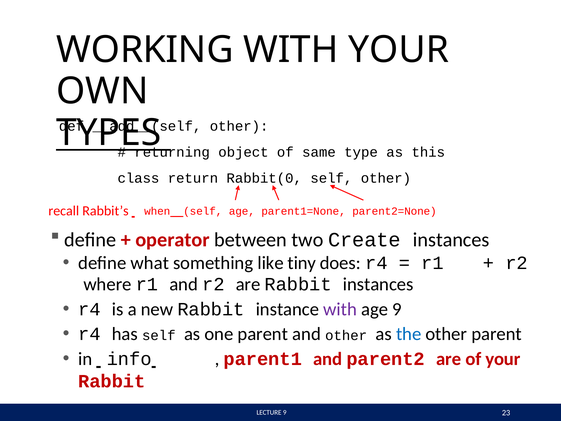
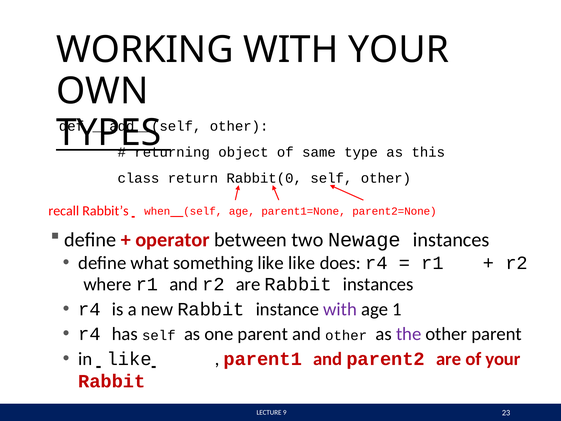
Create: Create -> Newage
like tiny: tiny -> like
age 9: 9 -> 1
the colour: blue -> purple
in info: info -> like
